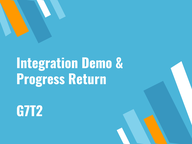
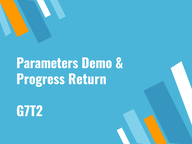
Integration: Integration -> Parameters
